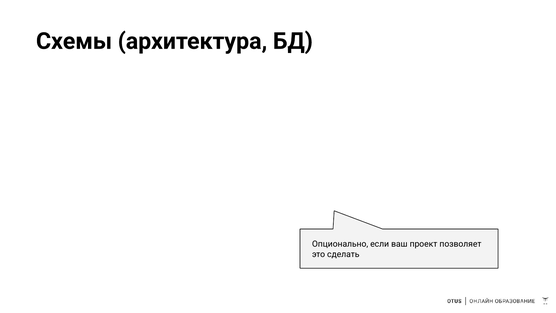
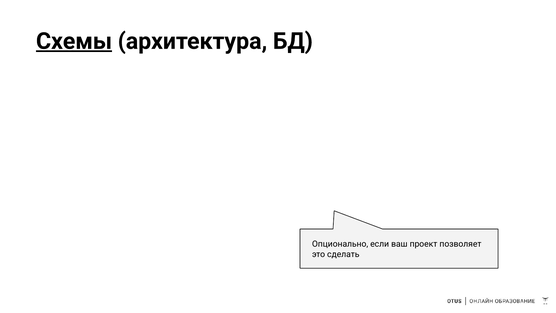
Схемы underline: none -> present
